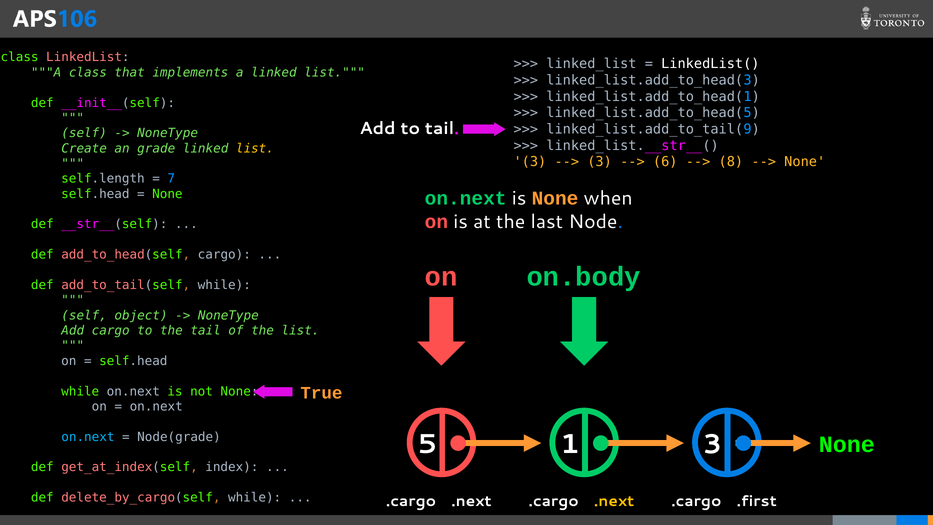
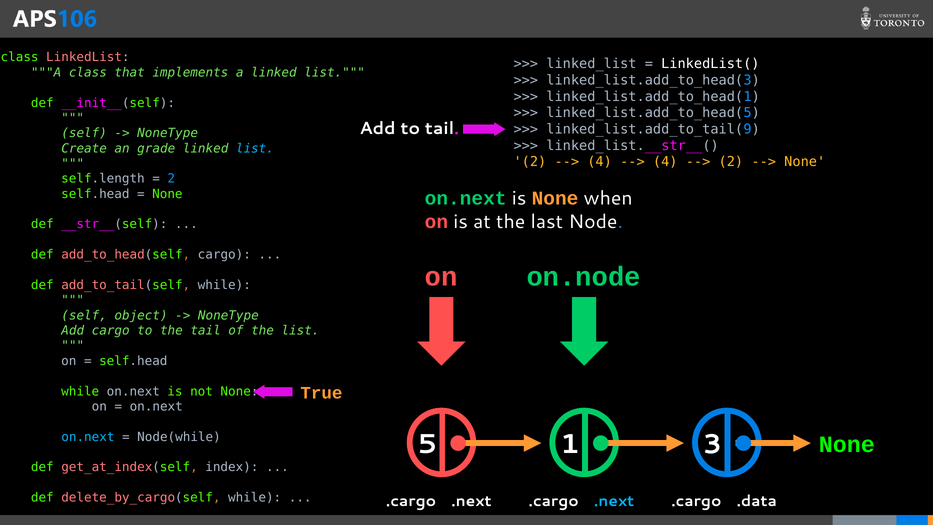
list at (255, 148) colour: yellow -> light blue
3 at (530, 162): 3 -> 2
3 at (600, 162): 3 -> 4
6 at (665, 162): 6 -> 4
8 at (731, 162): 8 -> 2
7 at (171, 179): 7 -> 2
on.body: on.body -> on.node
Node(grade: Node(grade -> Node(while
.first: .first -> .data
.next at (614, 501) colour: yellow -> light blue
